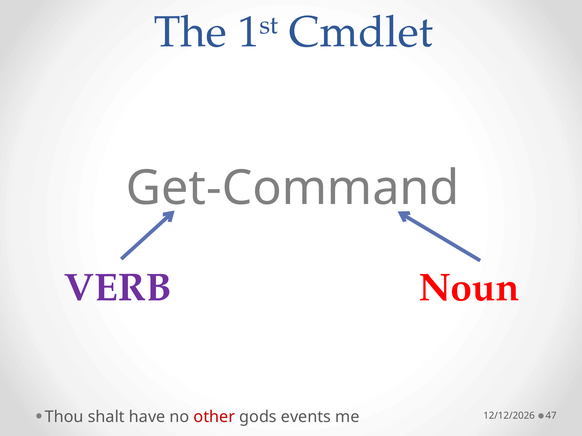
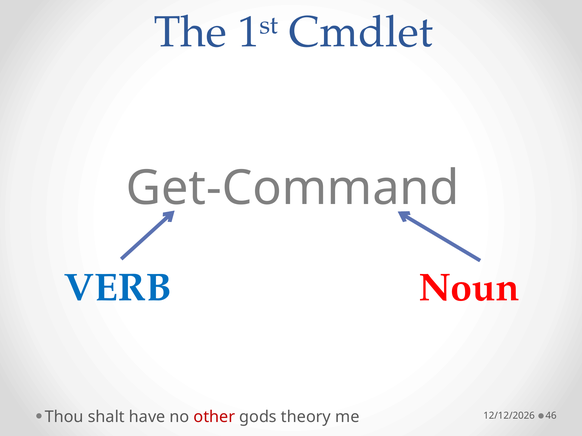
VERB colour: purple -> blue
events: events -> theory
47: 47 -> 46
